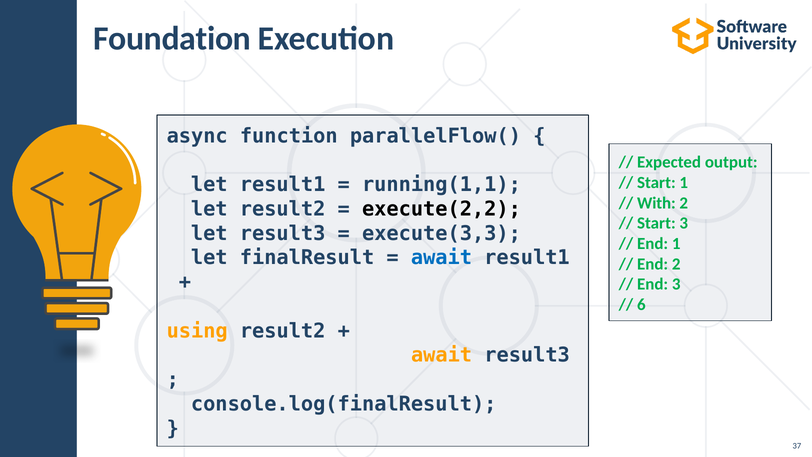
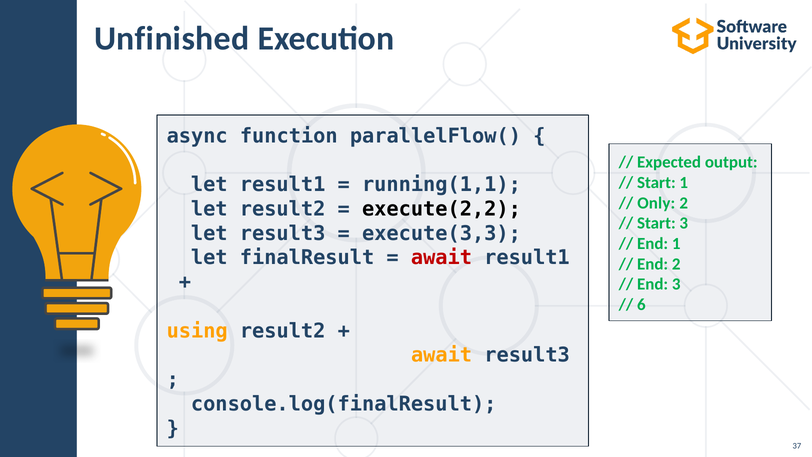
Foundation: Foundation -> Unfinished
With: With -> Only
await at (441, 258) colour: blue -> red
